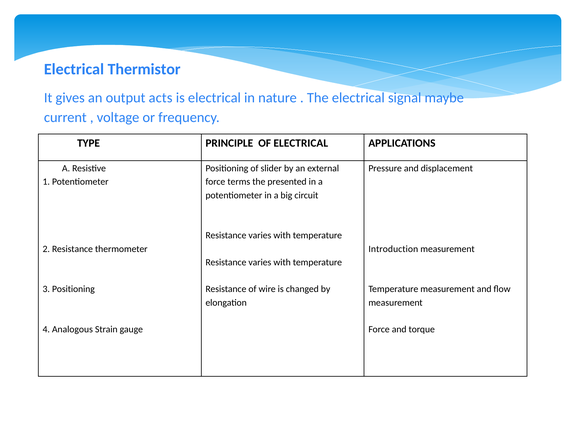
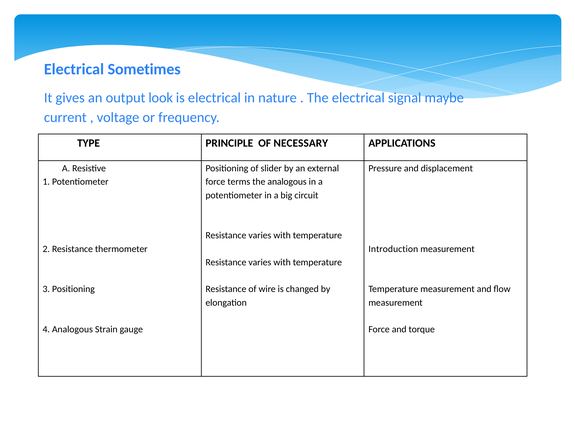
Thermistor: Thermistor -> Sometimes
acts: acts -> look
OF ELECTRICAL: ELECTRICAL -> NECESSARY
the presented: presented -> analogous
